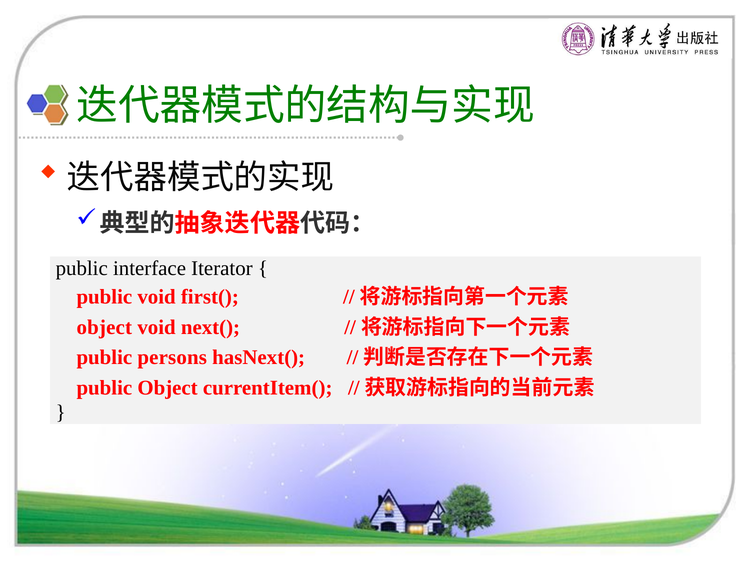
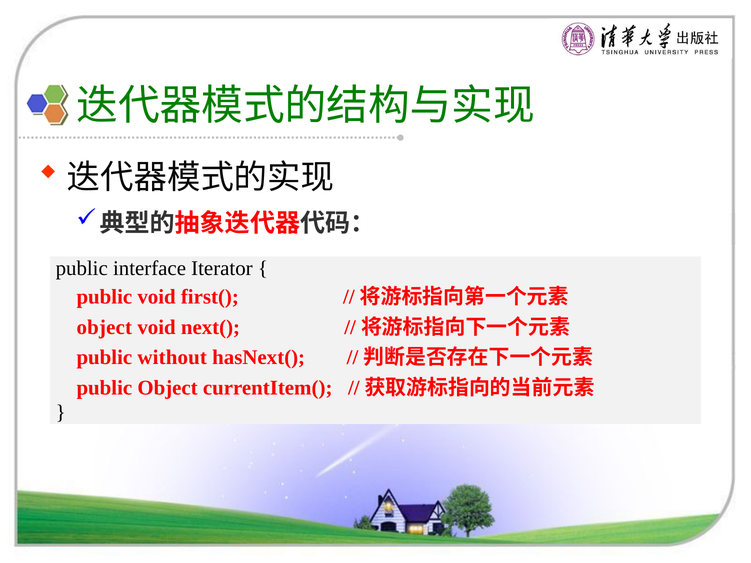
persons: persons -> without
